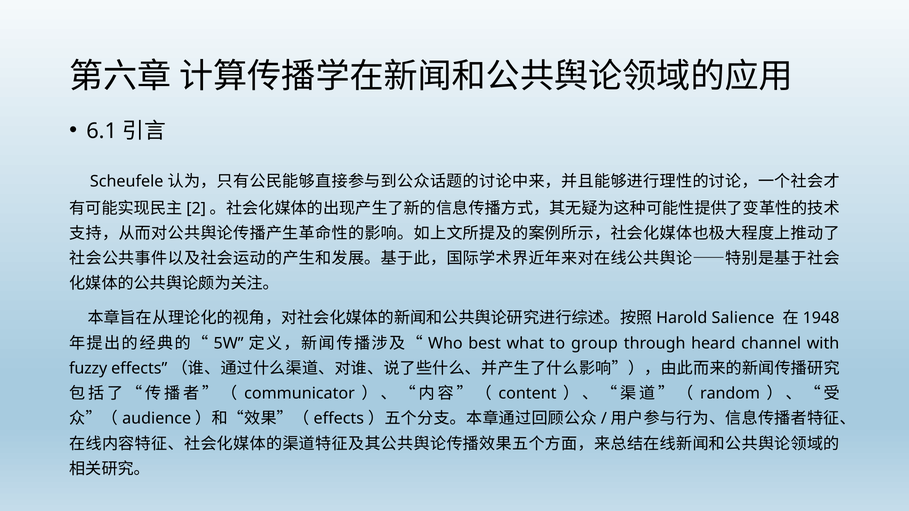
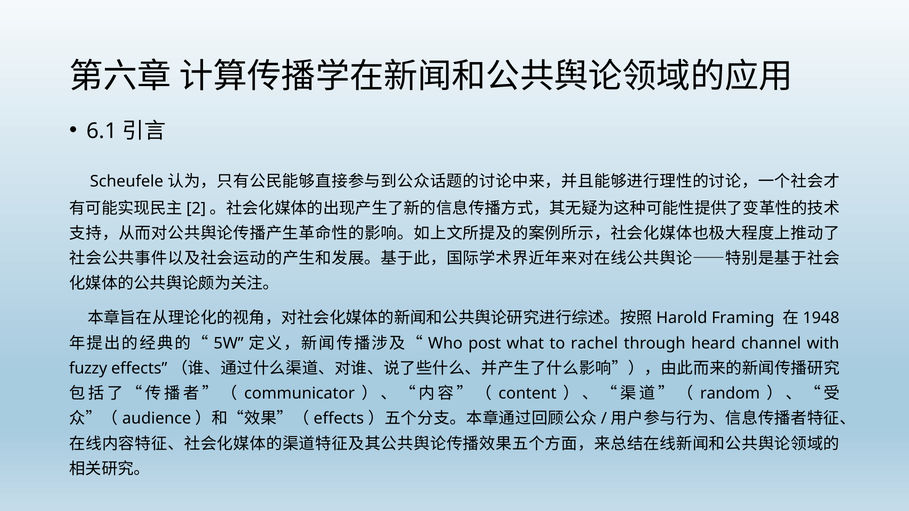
Salience: Salience -> Framing
best: best -> post
group: group -> rachel
